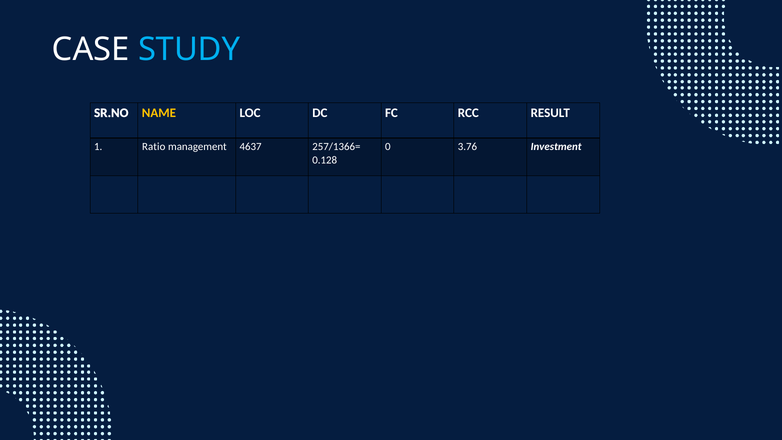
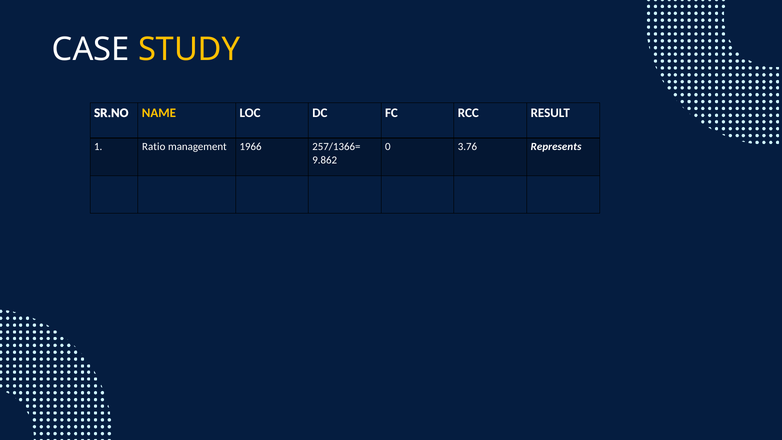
STUDY colour: light blue -> yellow
4637: 4637 -> 1966
Investment: Investment -> Represents
0.128: 0.128 -> 9.862
